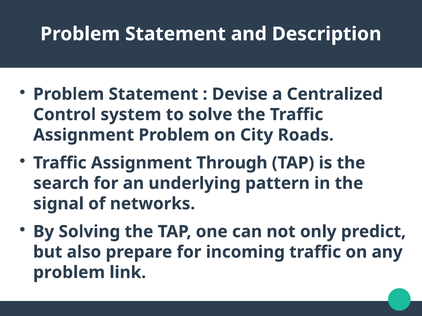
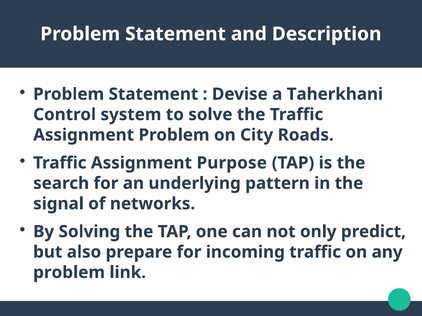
Centralized: Centralized -> Taherkhani
Through: Through -> Purpose
